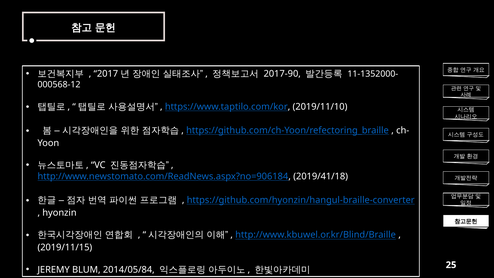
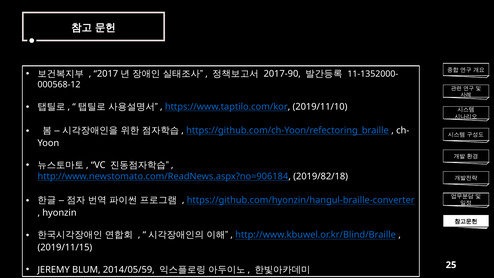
2019/41/18: 2019/41/18 -> 2019/82/18
2014/05/84: 2014/05/84 -> 2014/05/59
